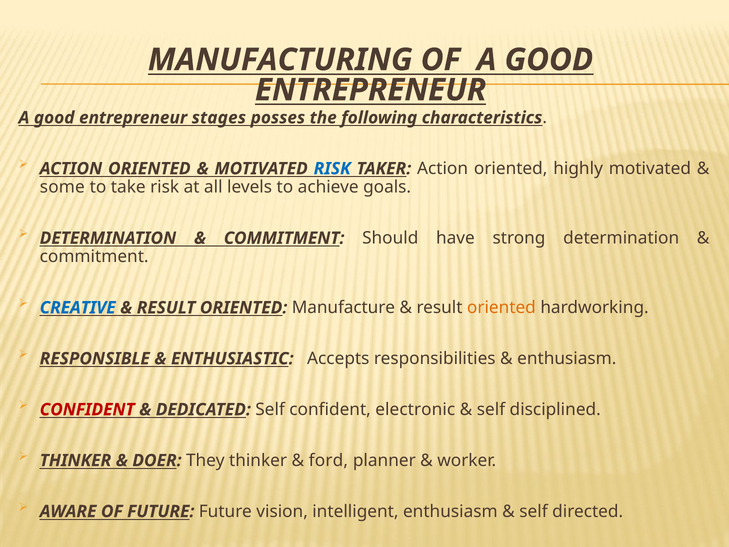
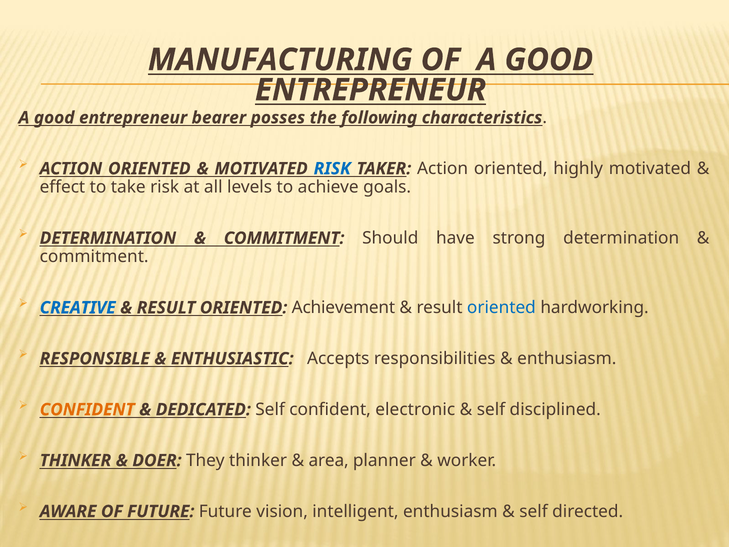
stages: stages -> bearer
some: some -> effect
Manufacture: Manufacture -> Achievement
oriented at (501, 308) colour: orange -> blue
CONFIDENT at (87, 409) colour: red -> orange
ford: ford -> area
